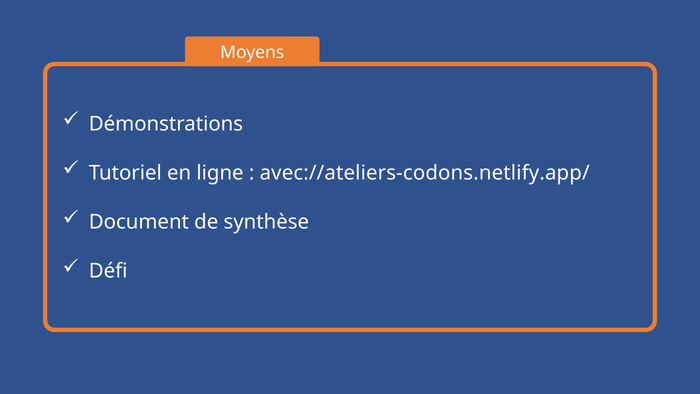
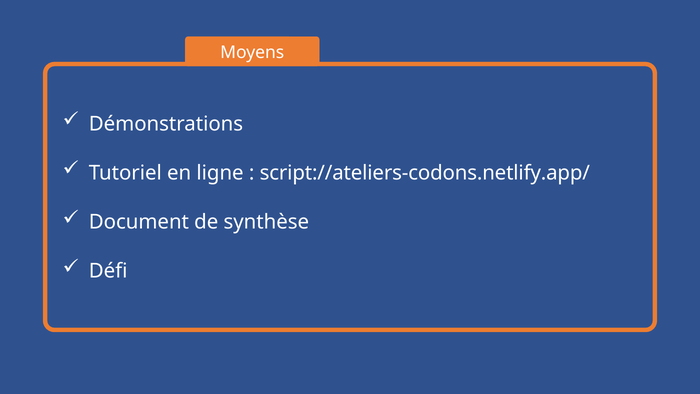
avec://ateliers-codons.netlify.app/: avec://ateliers-codons.netlify.app/ -> script://ateliers-codons.netlify.app/
